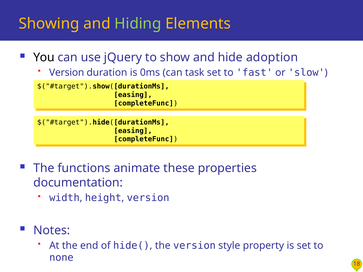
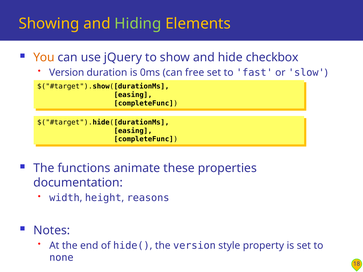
You colour: black -> orange
adoption: adoption -> checkbox
task: task -> free
version at (148, 198): version -> reasons
